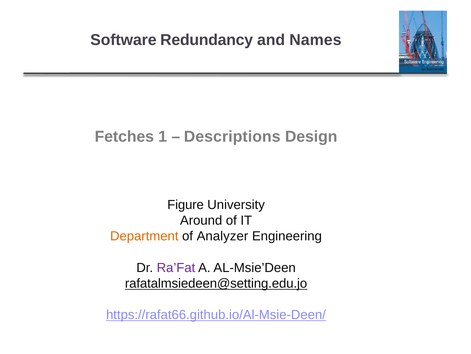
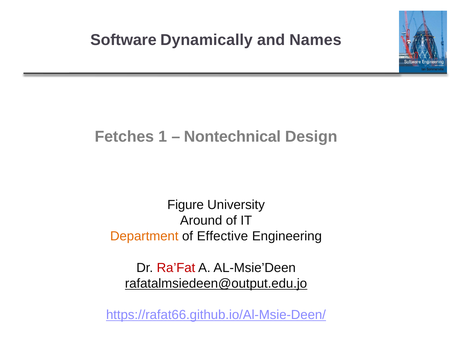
Redundancy: Redundancy -> Dynamically
Descriptions: Descriptions -> Nontechnical
Analyzer: Analyzer -> Effective
Ra’Fat colour: purple -> red
rafatalmsiedeen@setting.edu.jo: rafatalmsiedeen@setting.edu.jo -> rafatalmsiedeen@output.edu.jo
